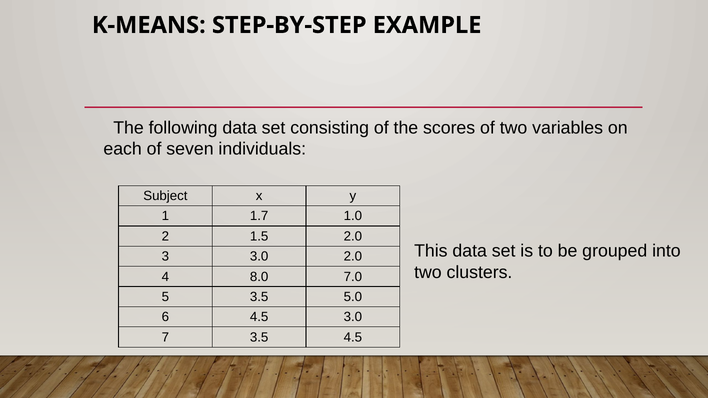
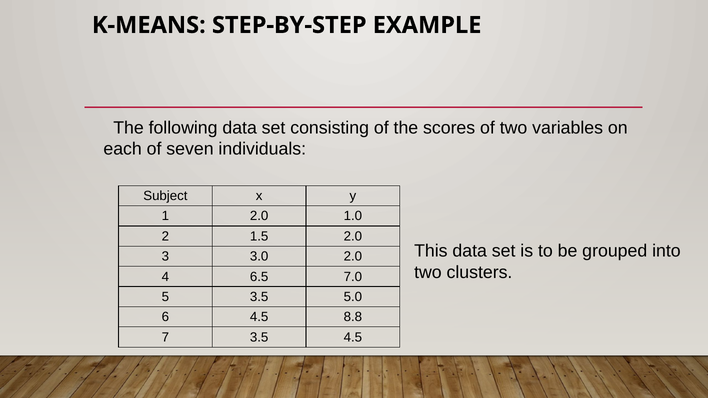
1 1.7: 1.7 -> 2.0
8.0: 8.0 -> 6.5
4.5 3.0: 3.0 -> 8.8
